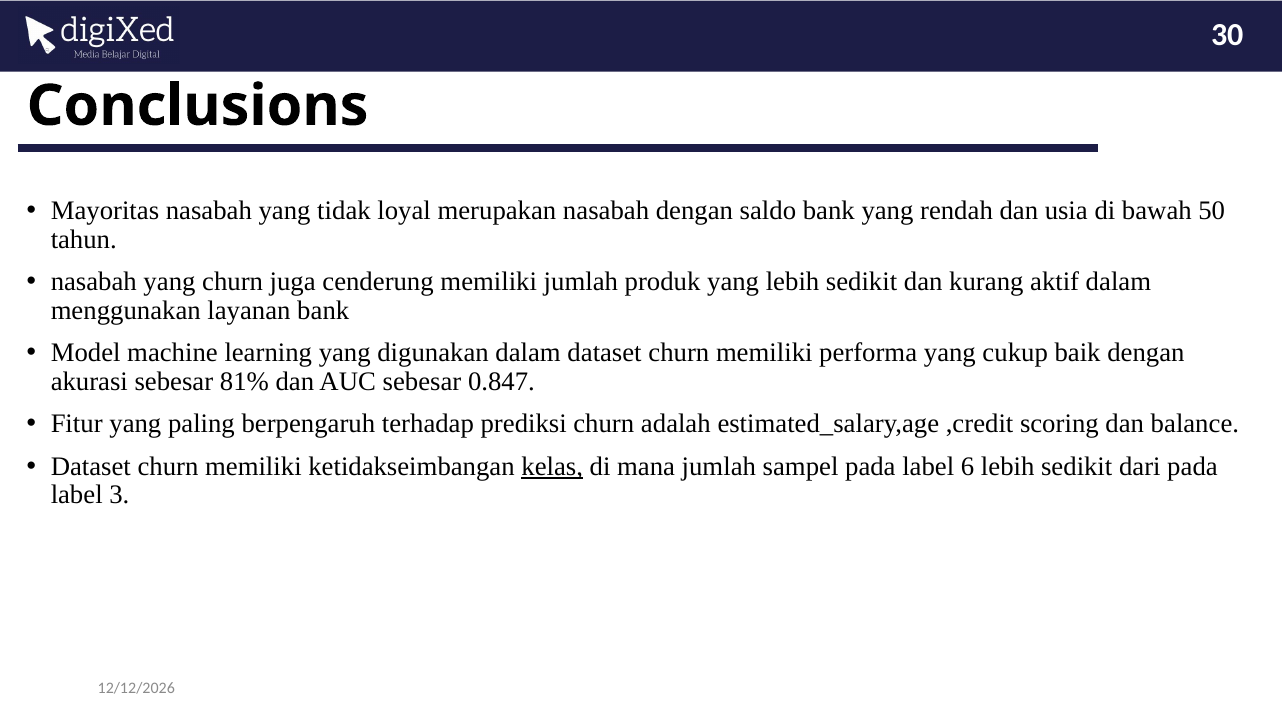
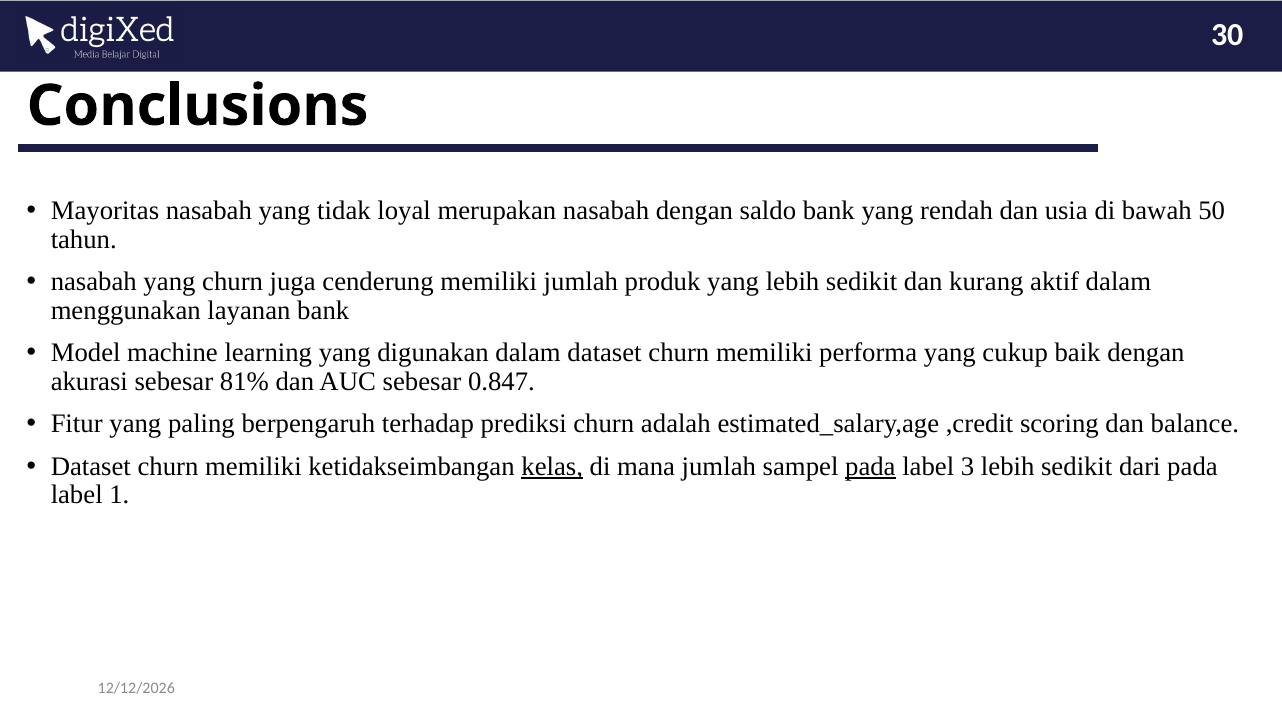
pada at (870, 466) underline: none -> present
6: 6 -> 3
3: 3 -> 1
